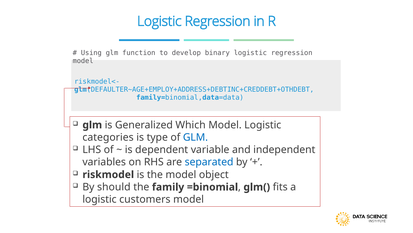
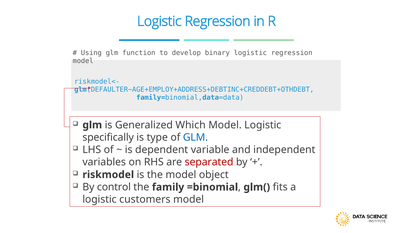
categories: categories -> specifically
separated colour: blue -> red
should: should -> control
